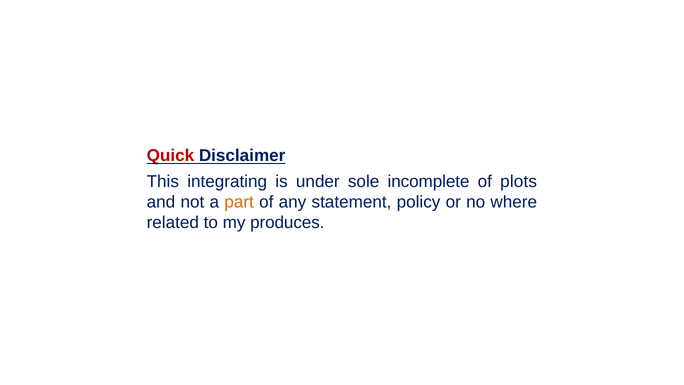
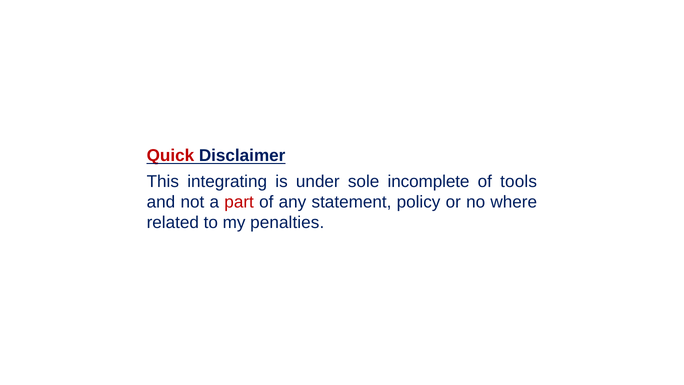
plots: plots -> tools
part colour: orange -> red
produces: produces -> penalties
